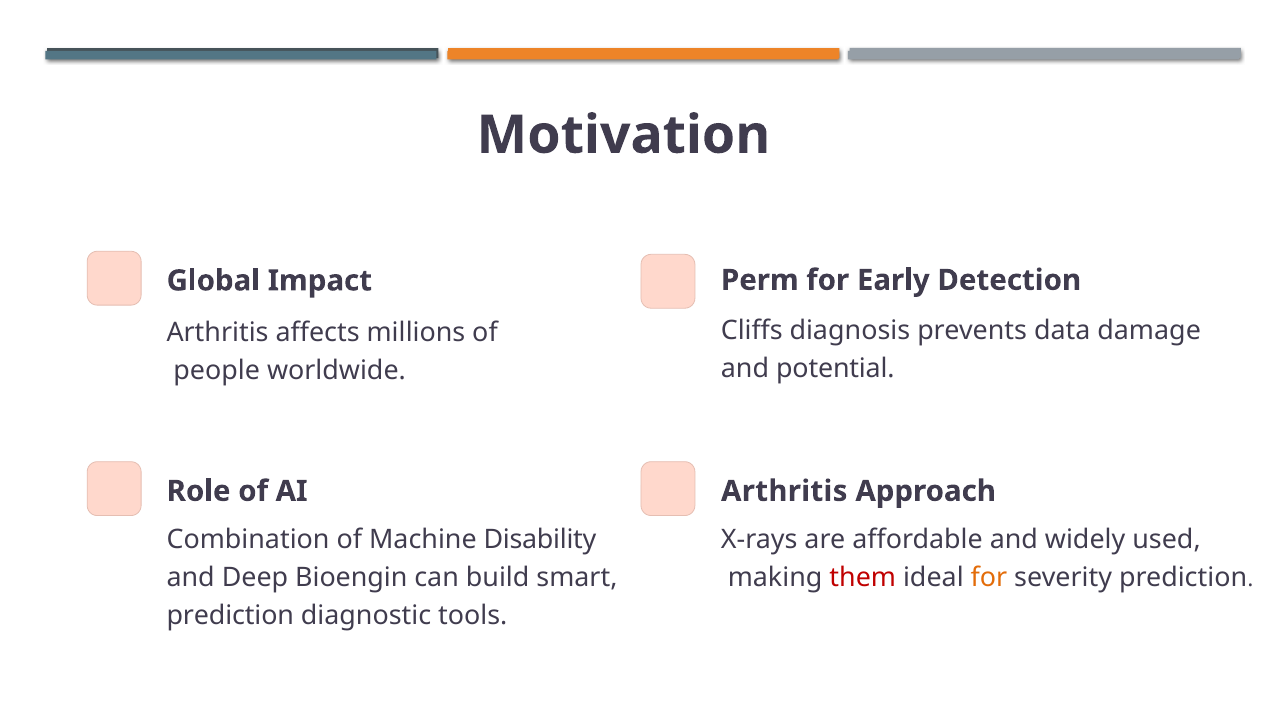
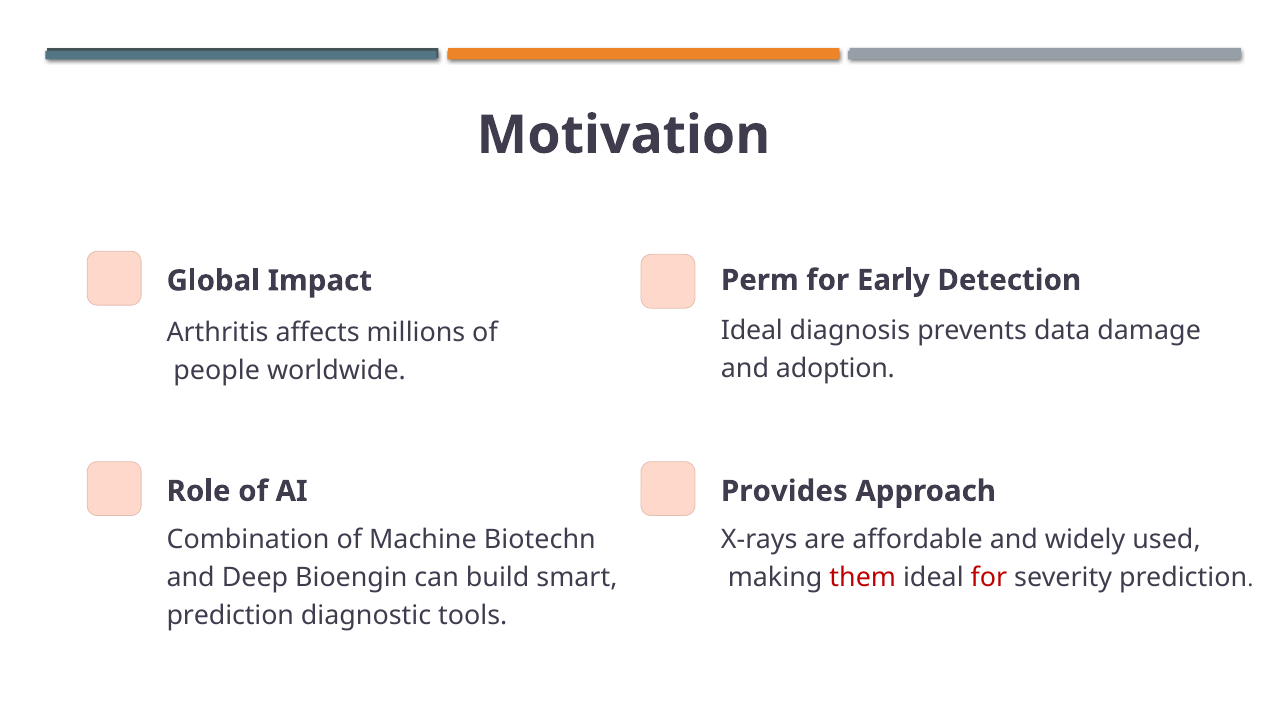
Cliffs at (752, 331): Cliffs -> Ideal
potential: potential -> adoption
AI Arthritis: Arthritis -> Provides
Disability: Disability -> Biotechn
for at (989, 578) colour: orange -> red
